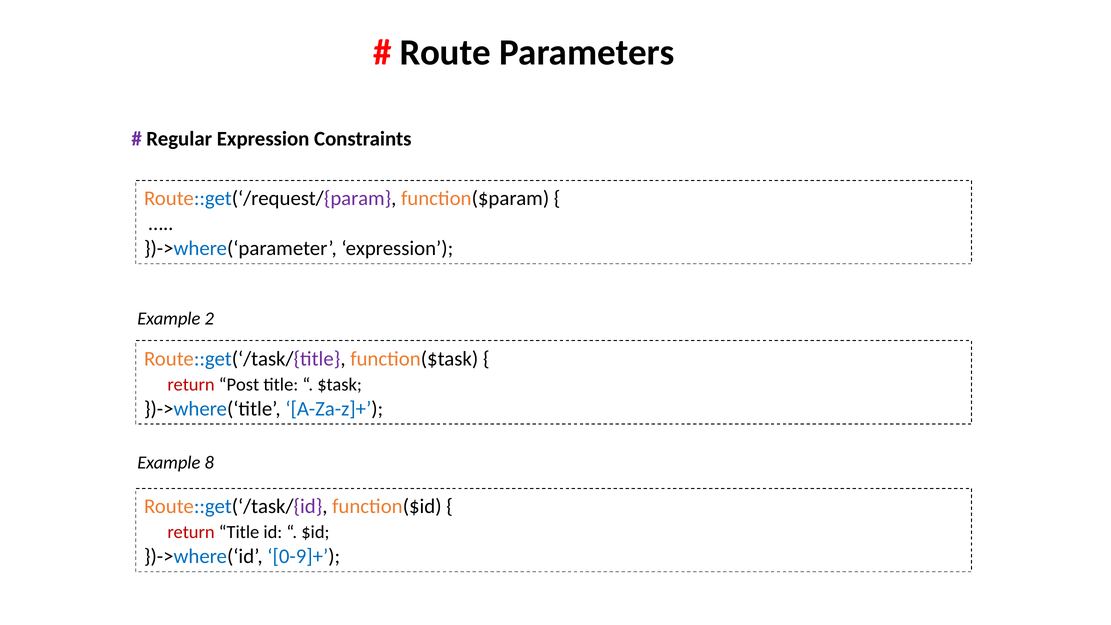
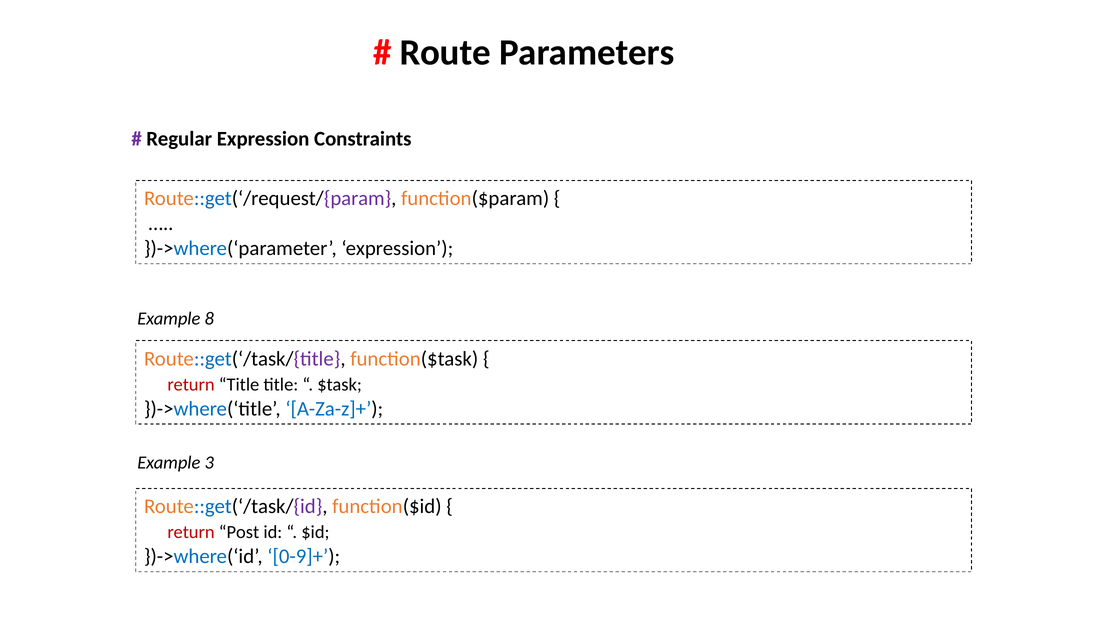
2: 2 -> 8
return Post: Post -> Title
8: 8 -> 3
return Title: Title -> Post
